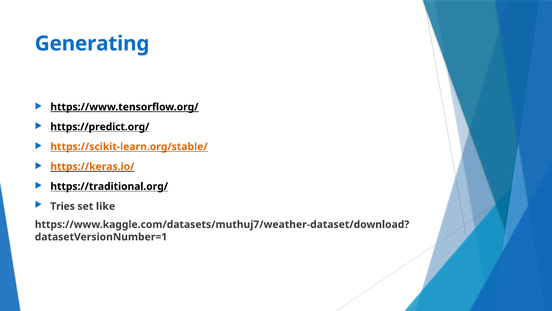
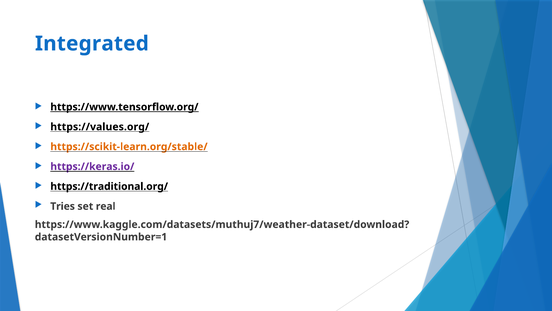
Generating: Generating -> Integrated
https://predict.org/: https://predict.org/ -> https://values.org/
https://keras.io/ colour: orange -> purple
like: like -> real
